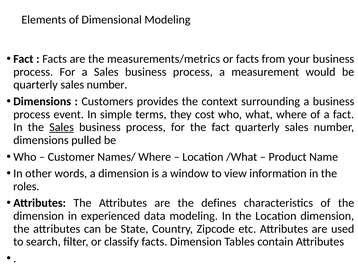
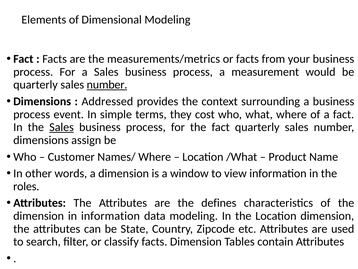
number at (107, 85) underline: none -> present
Customers: Customers -> Addressed
pulled: pulled -> assign
in experienced: experienced -> information
